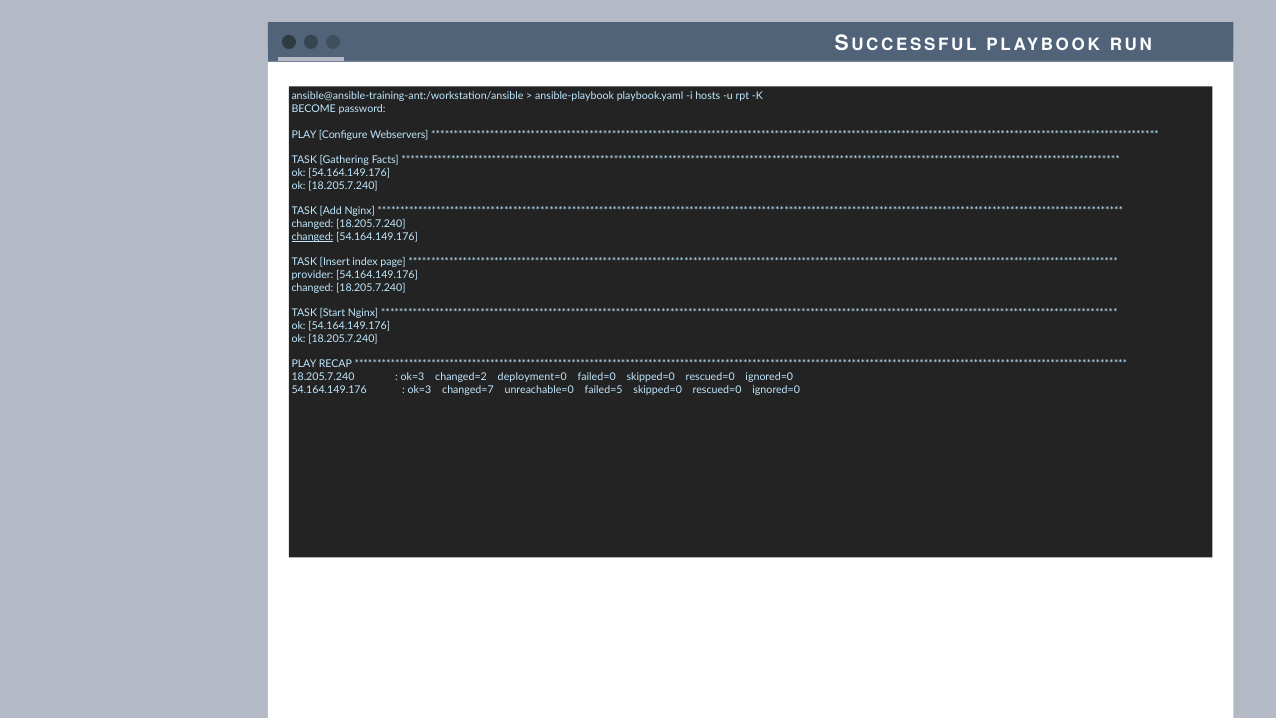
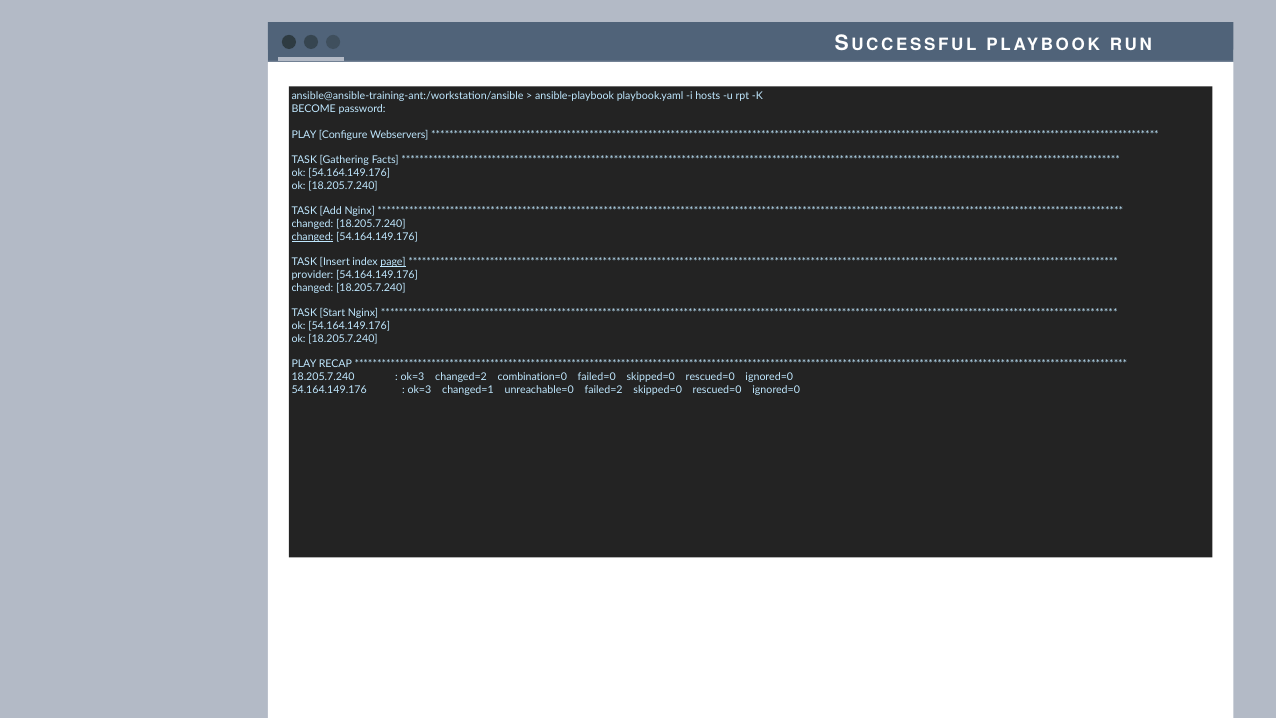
page underline: none -> present
deployment=0: deployment=0 -> combination=0
changed=7: changed=7 -> changed=1
failed=5: failed=5 -> failed=2
